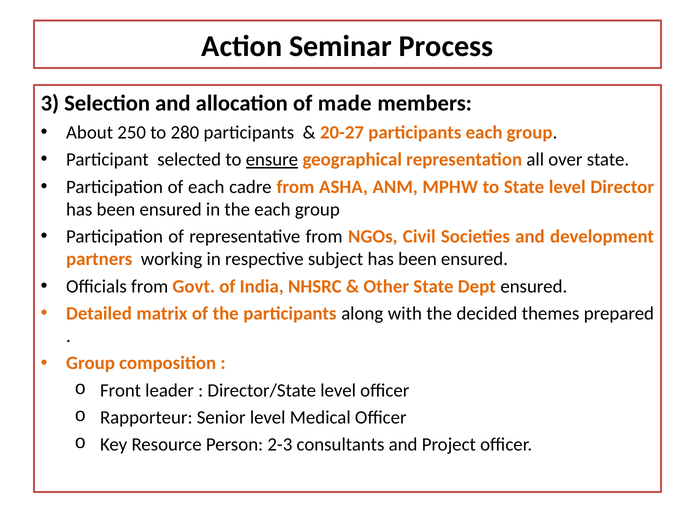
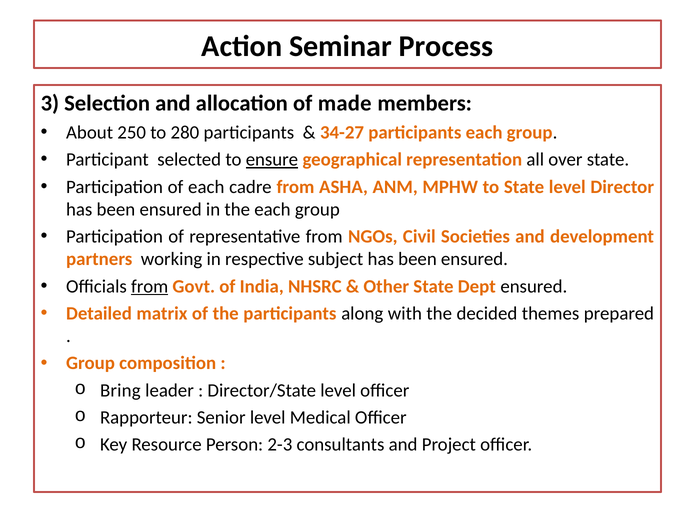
20-27: 20-27 -> 34-27
from at (150, 286) underline: none -> present
Front: Front -> Bring
